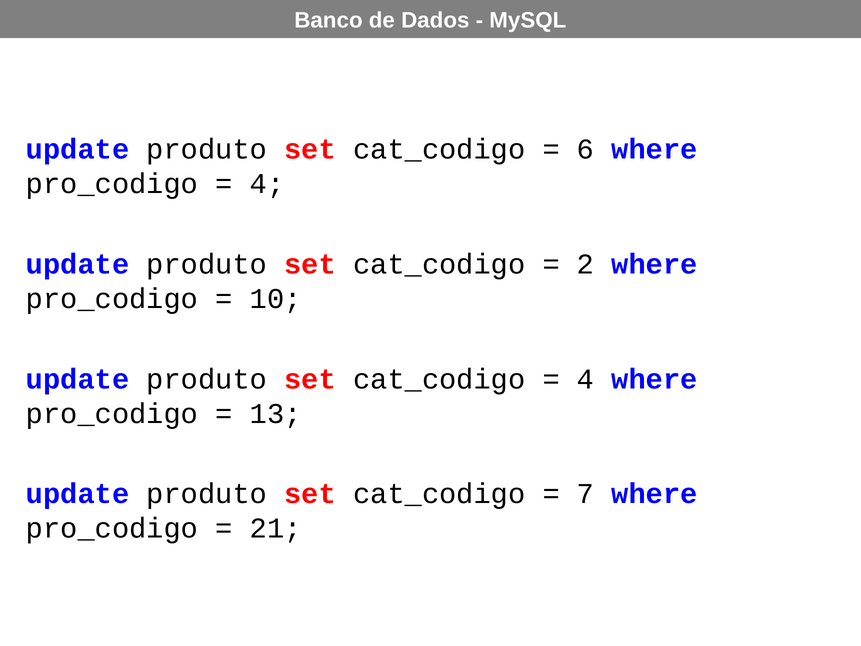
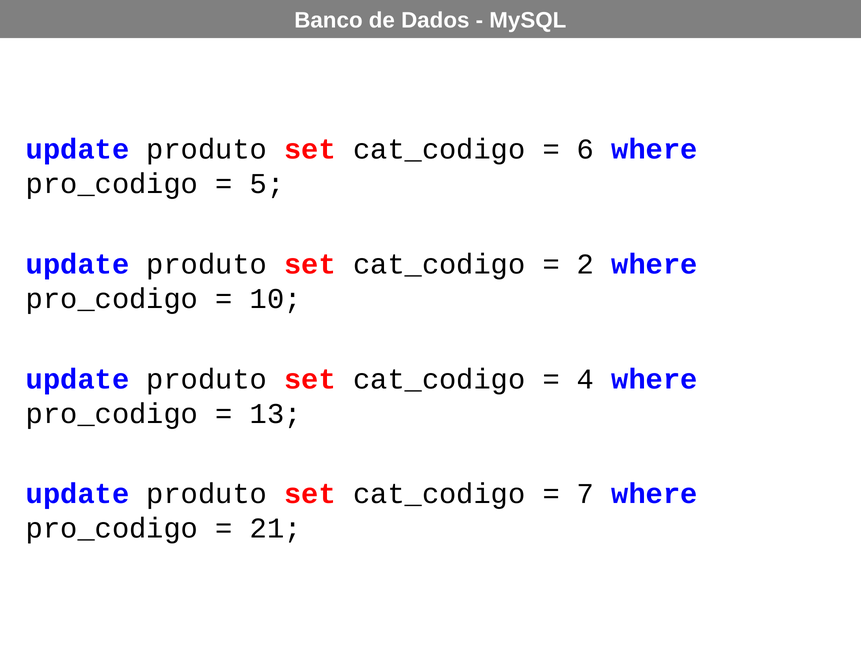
4 at (267, 184): 4 -> 5
